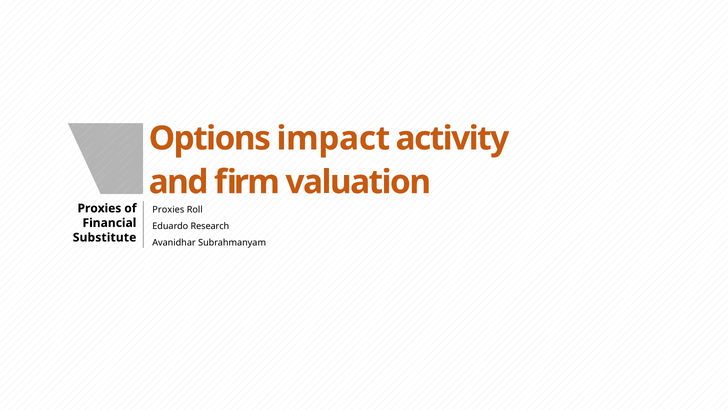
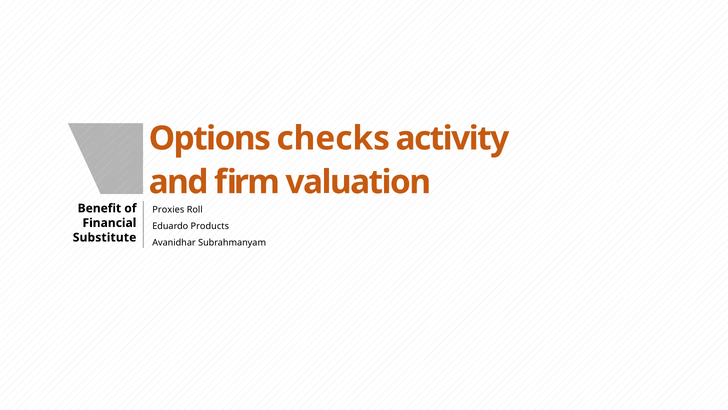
impact: impact -> checks
Proxies at (99, 208): Proxies -> Benefit
Research: Research -> Products
